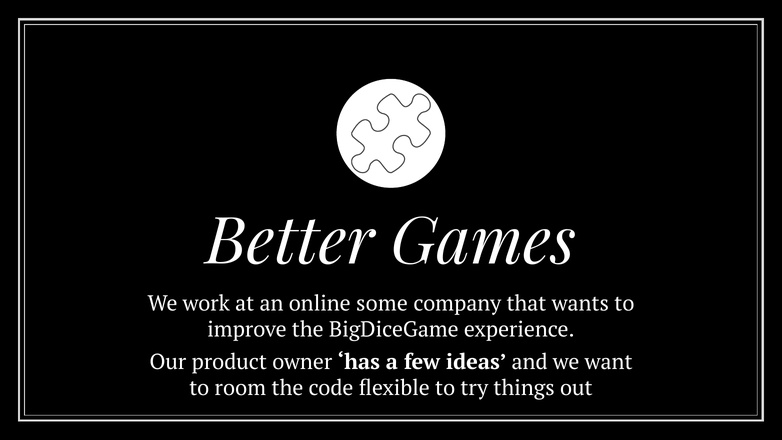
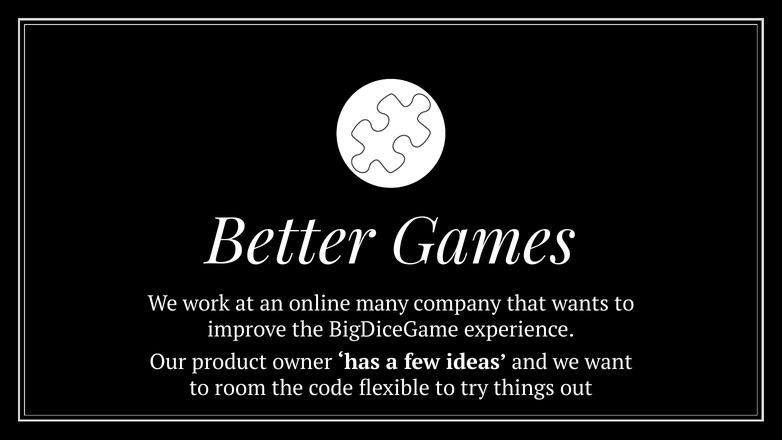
some: some -> many
